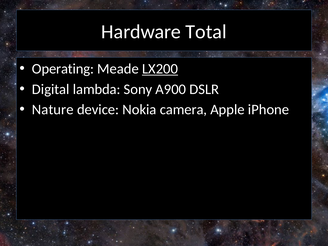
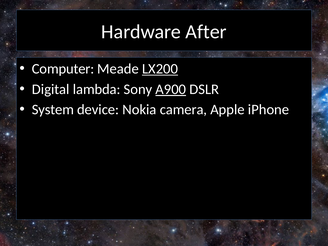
Total: Total -> After
Operating: Operating -> Computer
A900 underline: none -> present
Nature: Nature -> System
